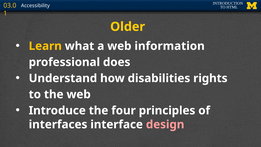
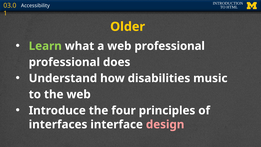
Learn colour: yellow -> light green
web information: information -> professional
rights: rights -> music
